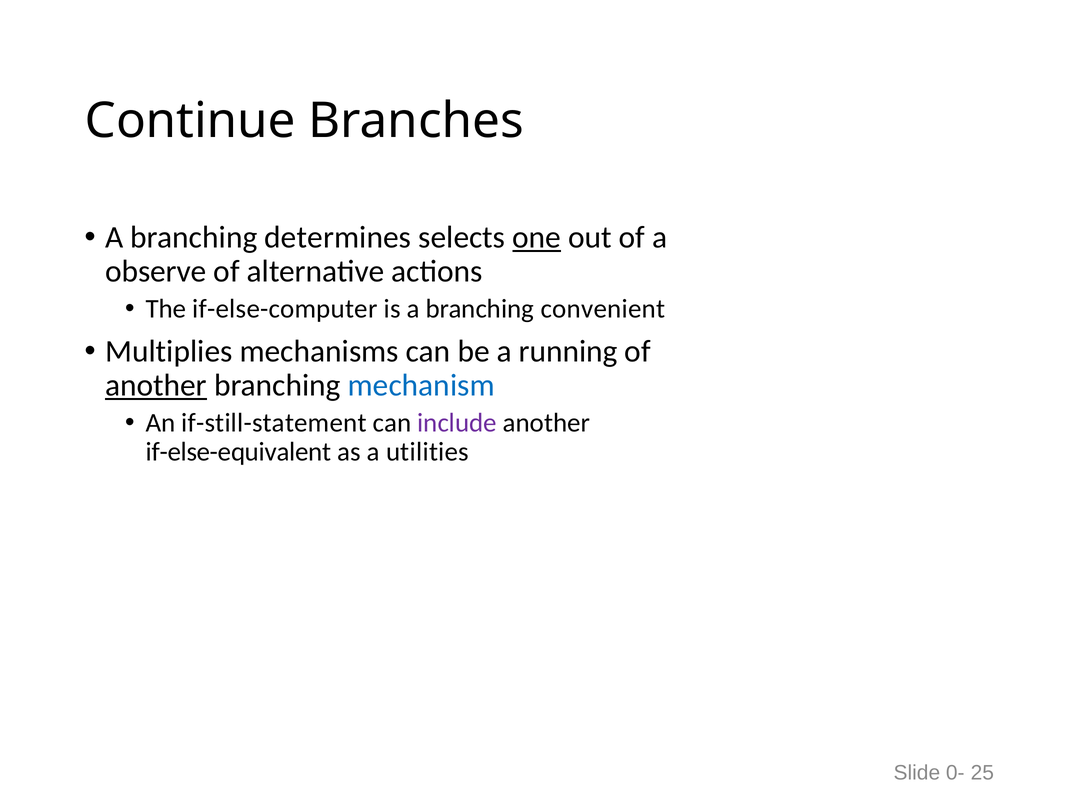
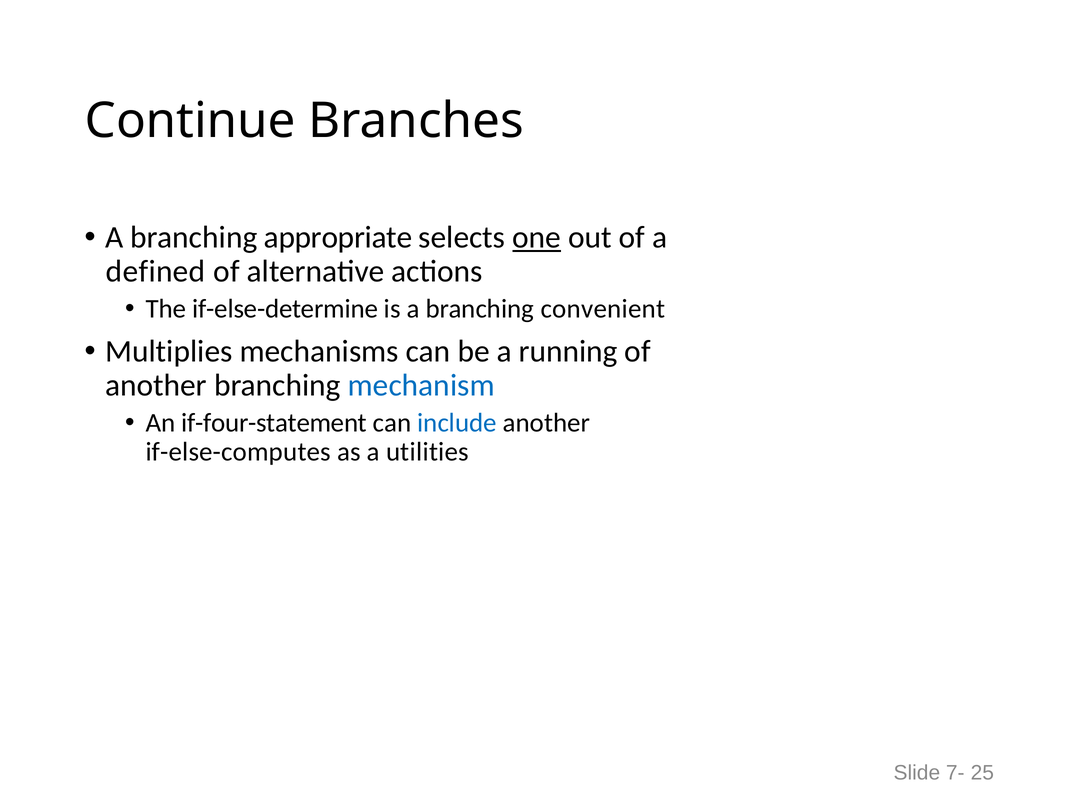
determines: determines -> appropriate
observe: observe -> defined
if-else-computer: if-else-computer -> if-else-determine
another at (156, 386) underline: present -> none
if-still-statement: if-still-statement -> if-four-statement
include colour: purple -> blue
if-else-equivalent: if-else-equivalent -> if-else-computes
0-: 0- -> 7-
